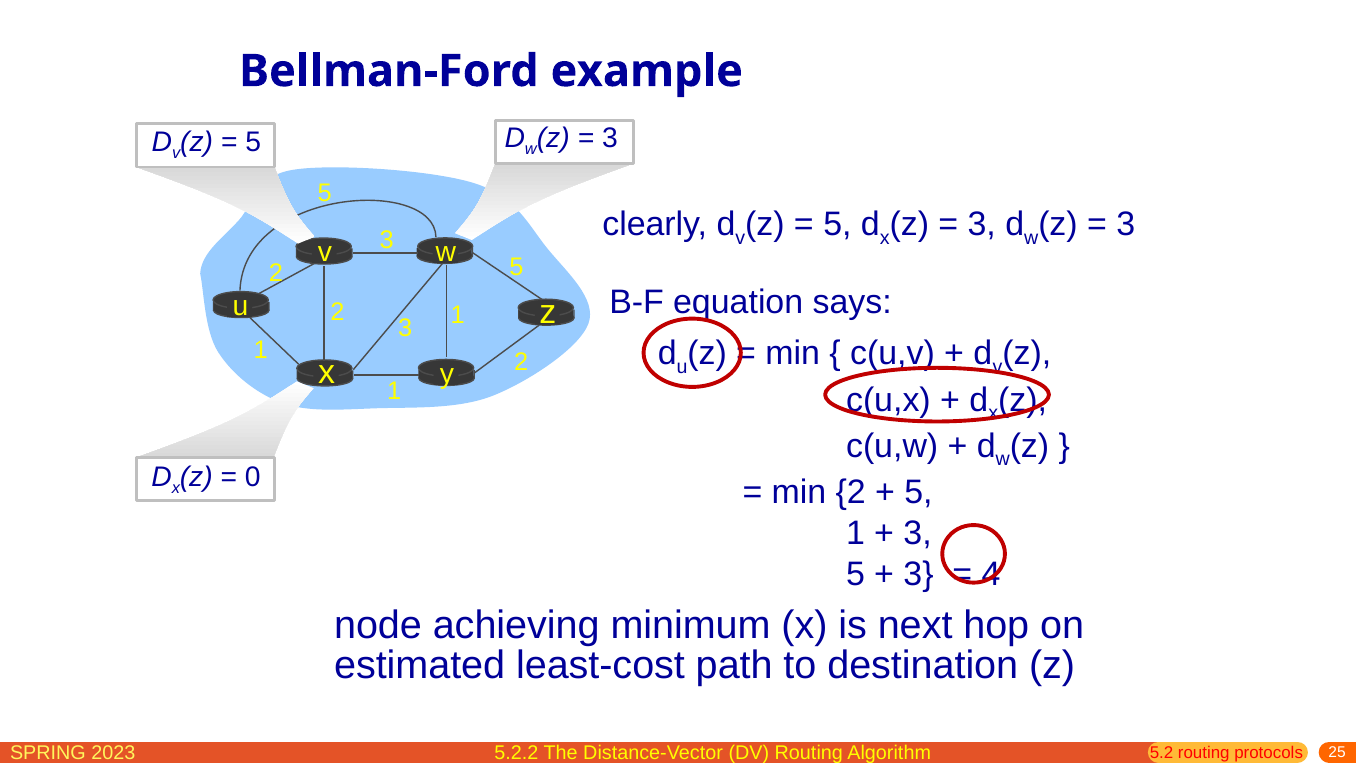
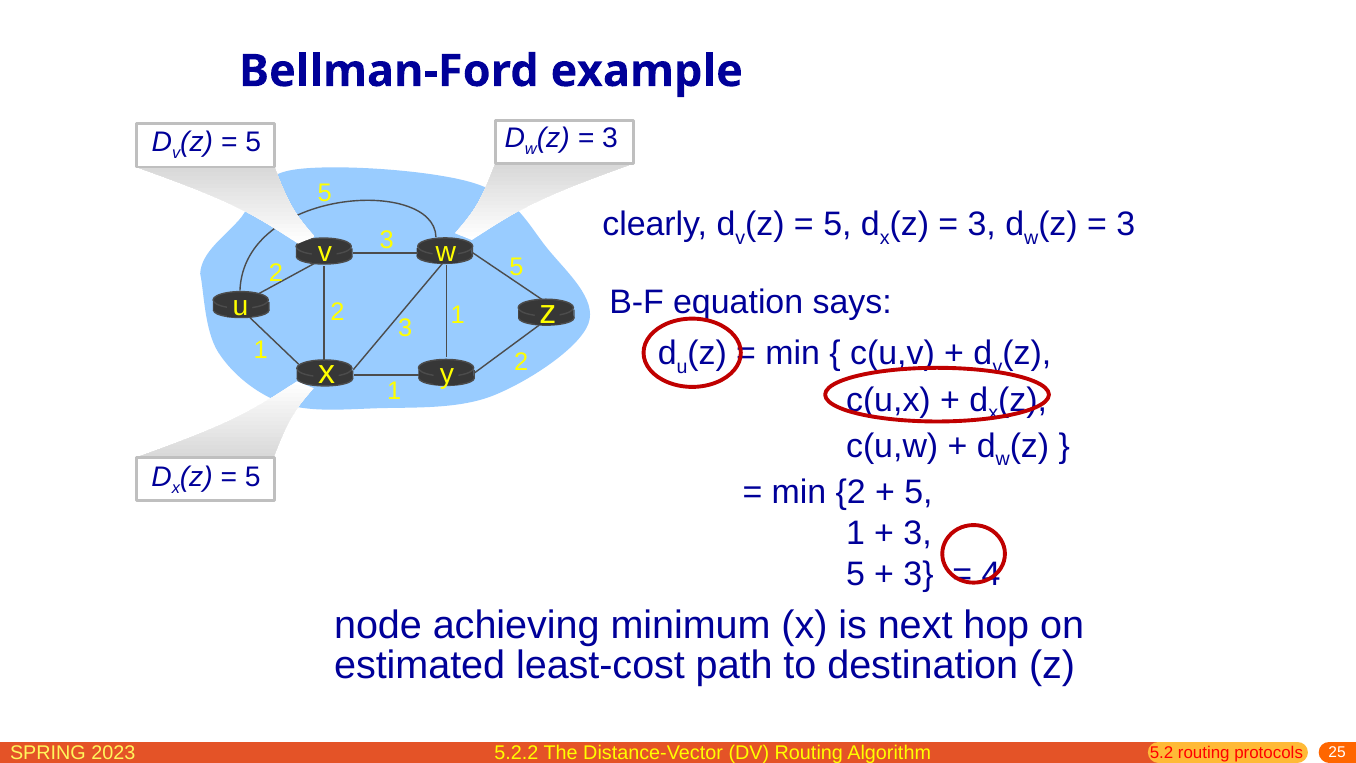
0 at (253, 477): 0 -> 5
